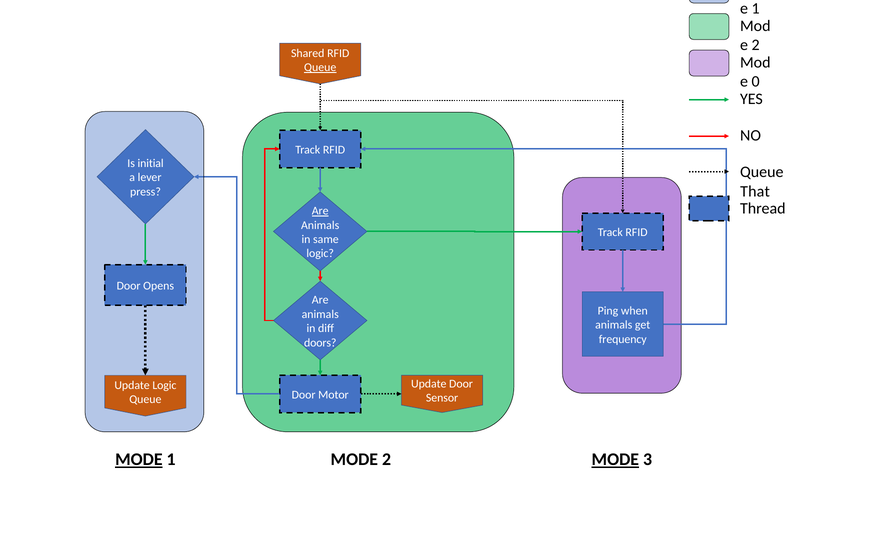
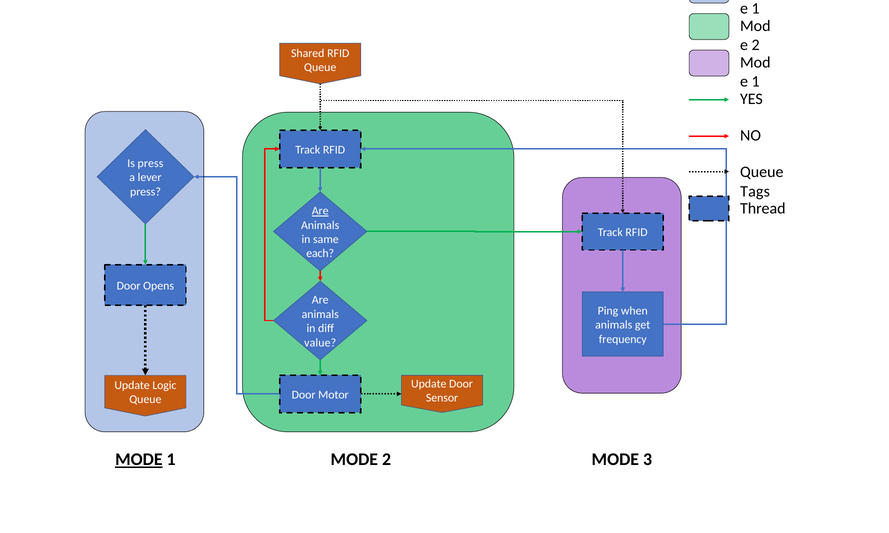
Queue at (320, 67) underline: present -> none
0 at (756, 82): 0 -> 1
Is initial: initial -> press
That: That -> Tags
logic at (320, 254): logic -> each
doors: doors -> value
MODE at (615, 460) underline: present -> none
